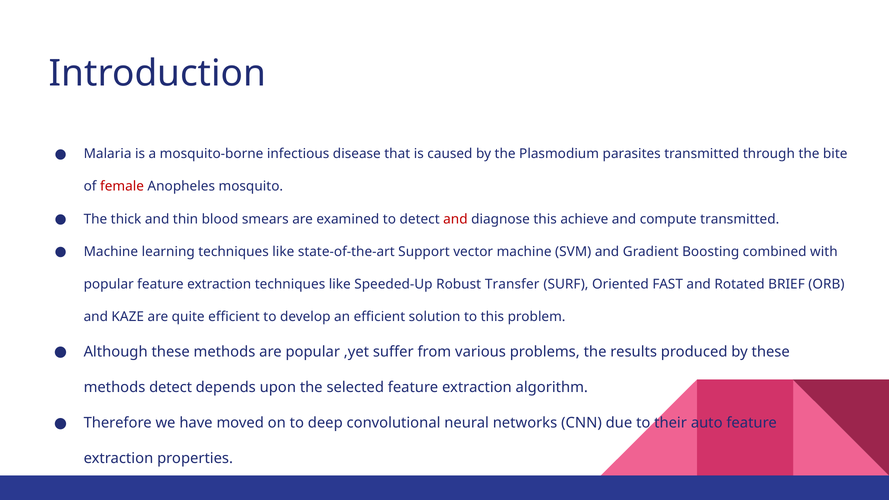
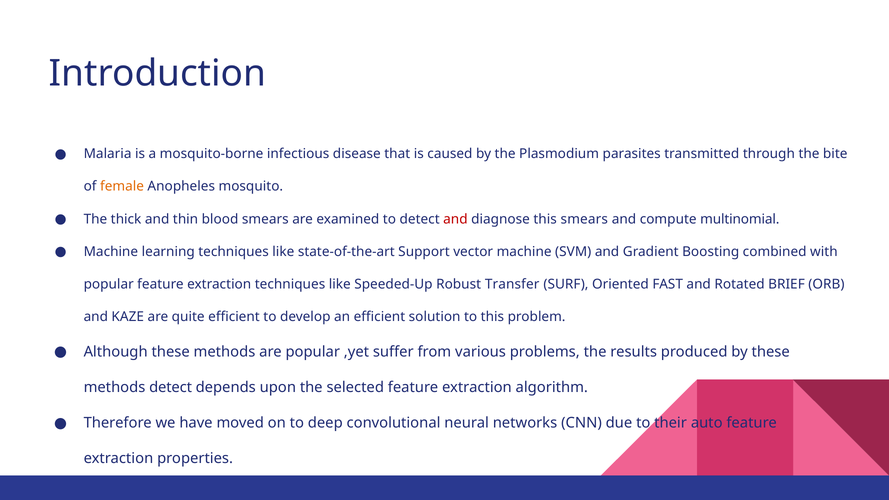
female colour: red -> orange
this achieve: achieve -> smears
compute transmitted: transmitted -> multinomial
